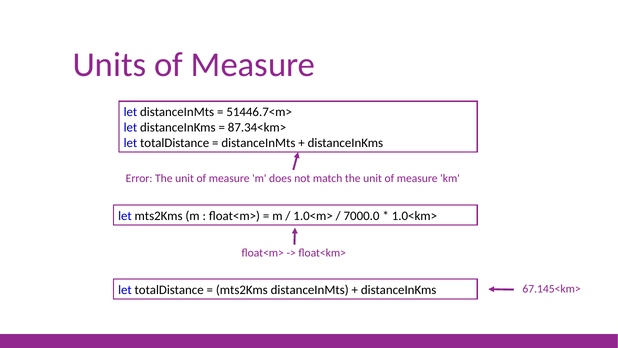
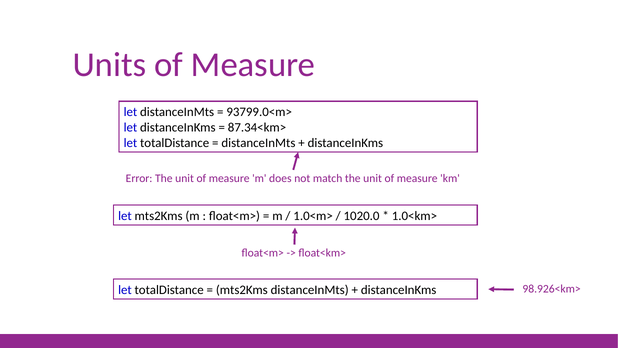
51446.7<m>: 51446.7<m> -> 93799.0<m>
7000.0: 7000.0 -> 1020.0
67.145<km>: 67.145<km> -> 98.926<km>
